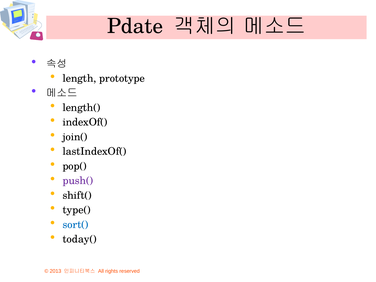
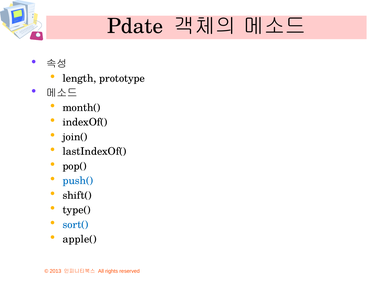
length(: length( -> month(
push( colour: purple -> blue
today(: today( -> apple(
